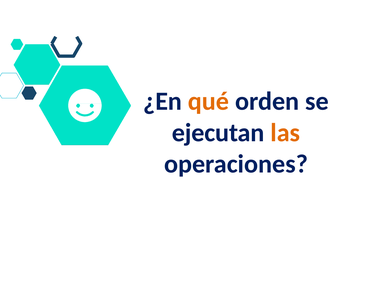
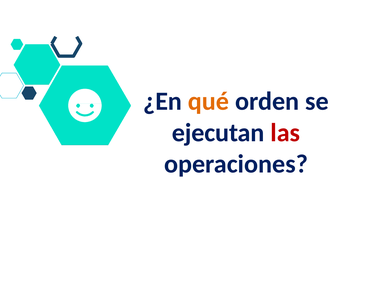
las colour: orange -> red
